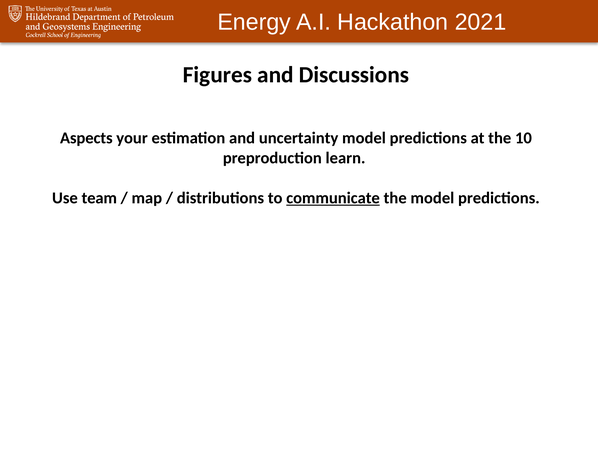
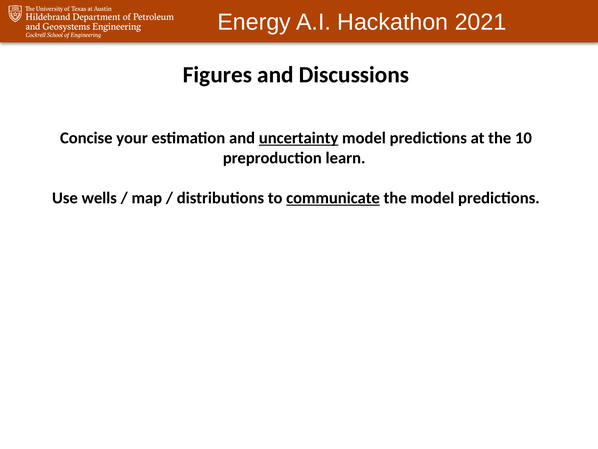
Aspects: Aspects -> Concise
uncertainty underline: none -> present
team: team -> wells
